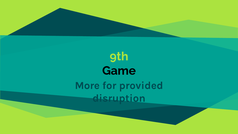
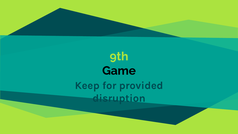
More: More -> Keep
